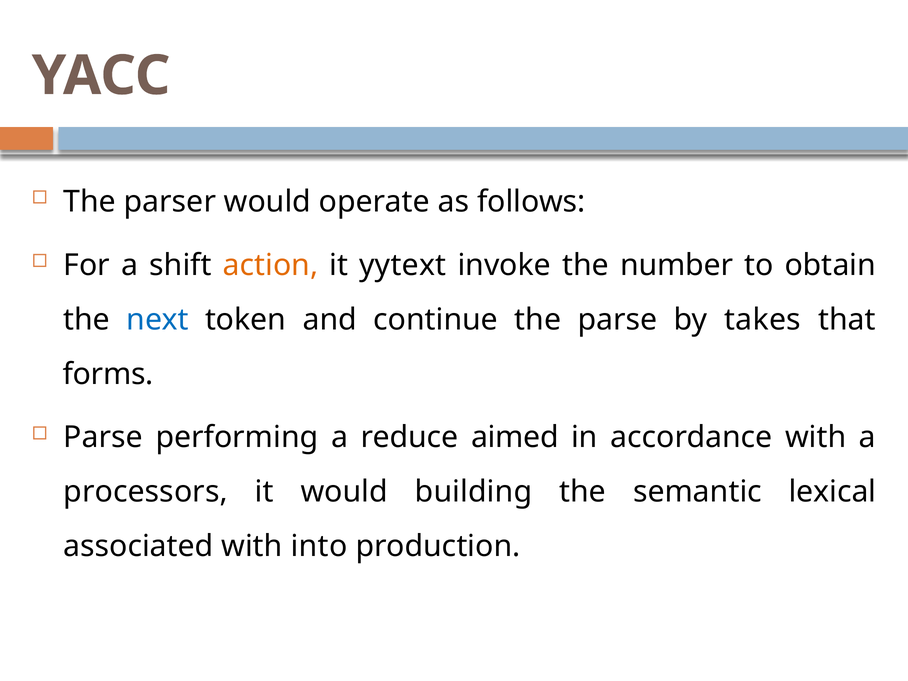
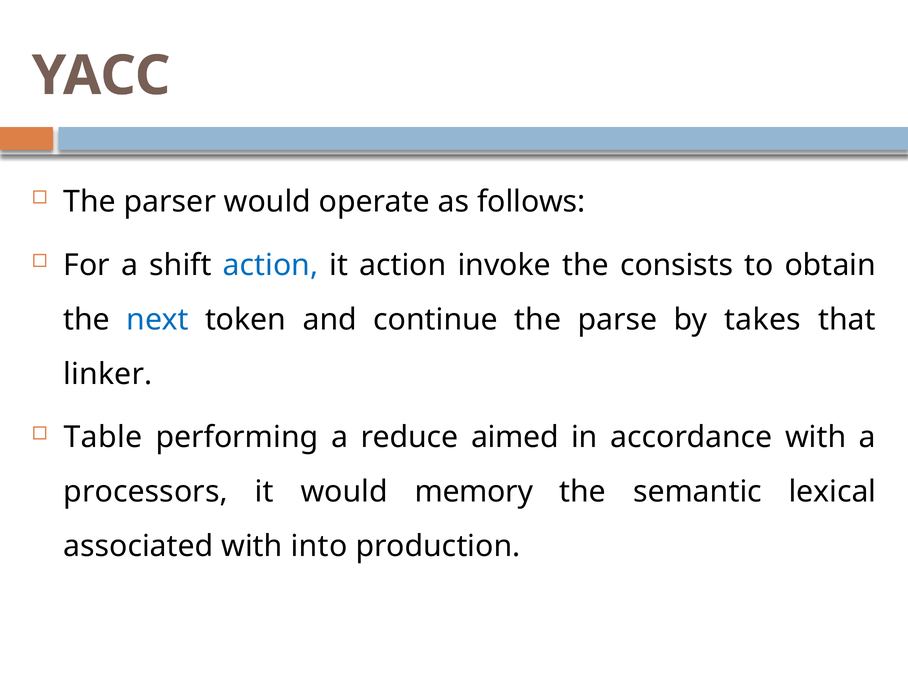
action at (270, 265) colour: orange -> blue
it yytext: yytext -> action
number: number -> consists
forms: forms -> linker
Parse at (103, 437): Parse -> Table
building: building -> memory
